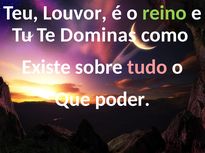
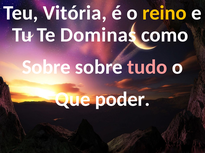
Louvor: Louvor -> Vitória
reino colour: light green -> yellow
Existe at (46, 67): Existe -> Sobre
